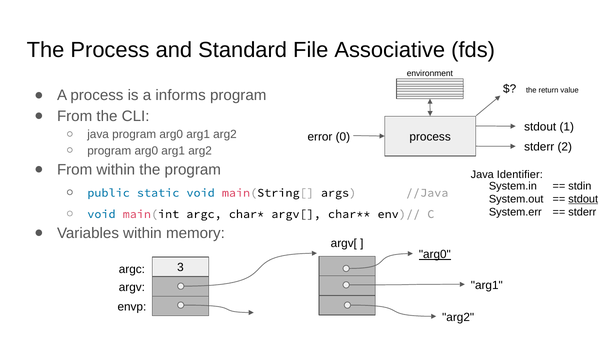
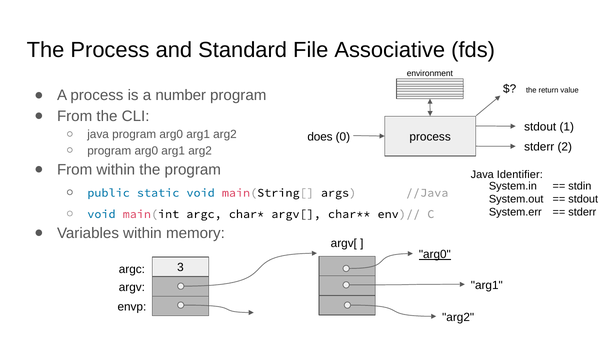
informs: informs -> number
error: error -> does
stdout at (583, 199) underline: present -> none
